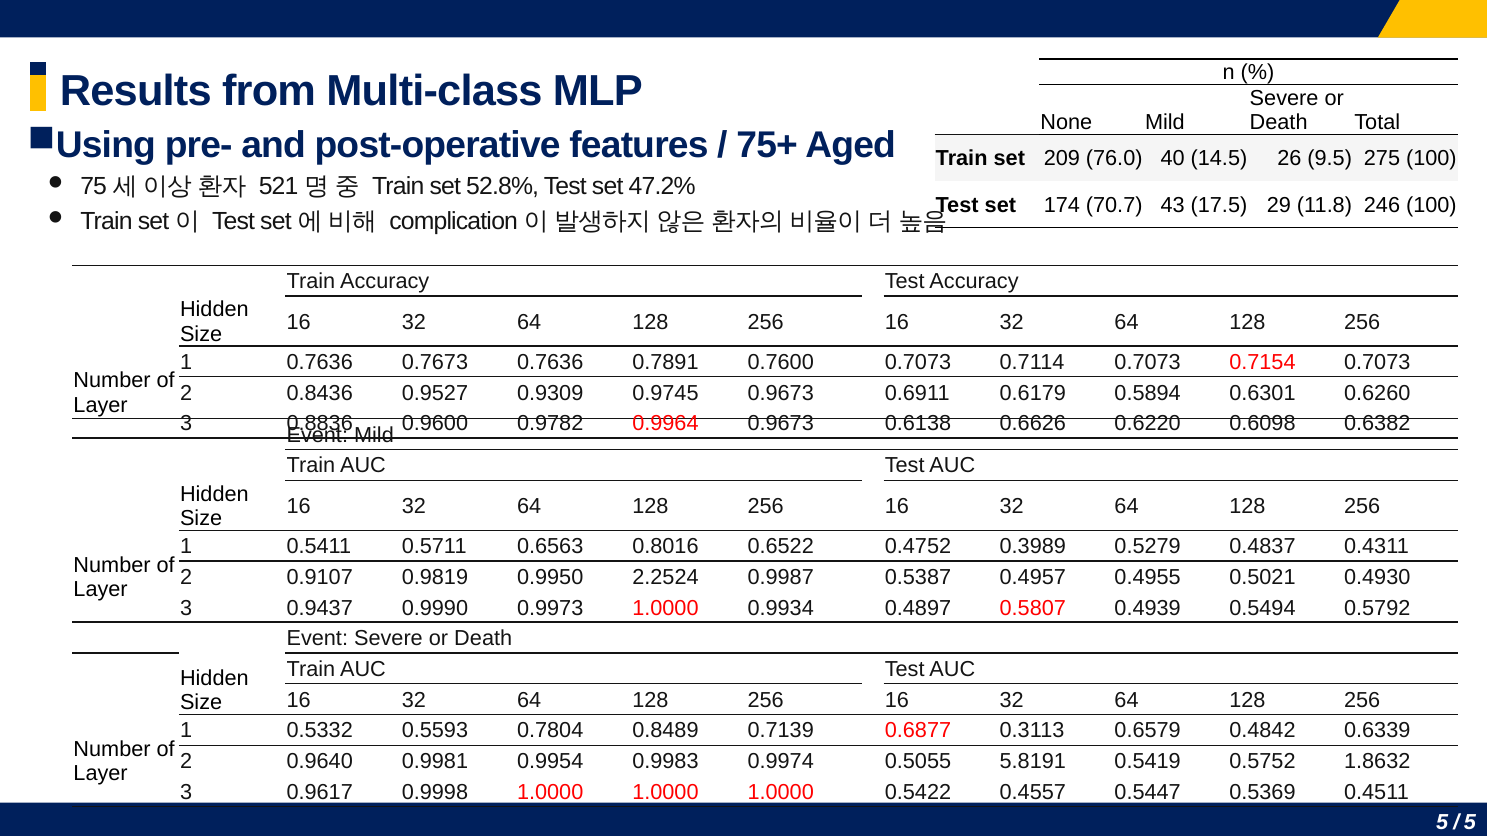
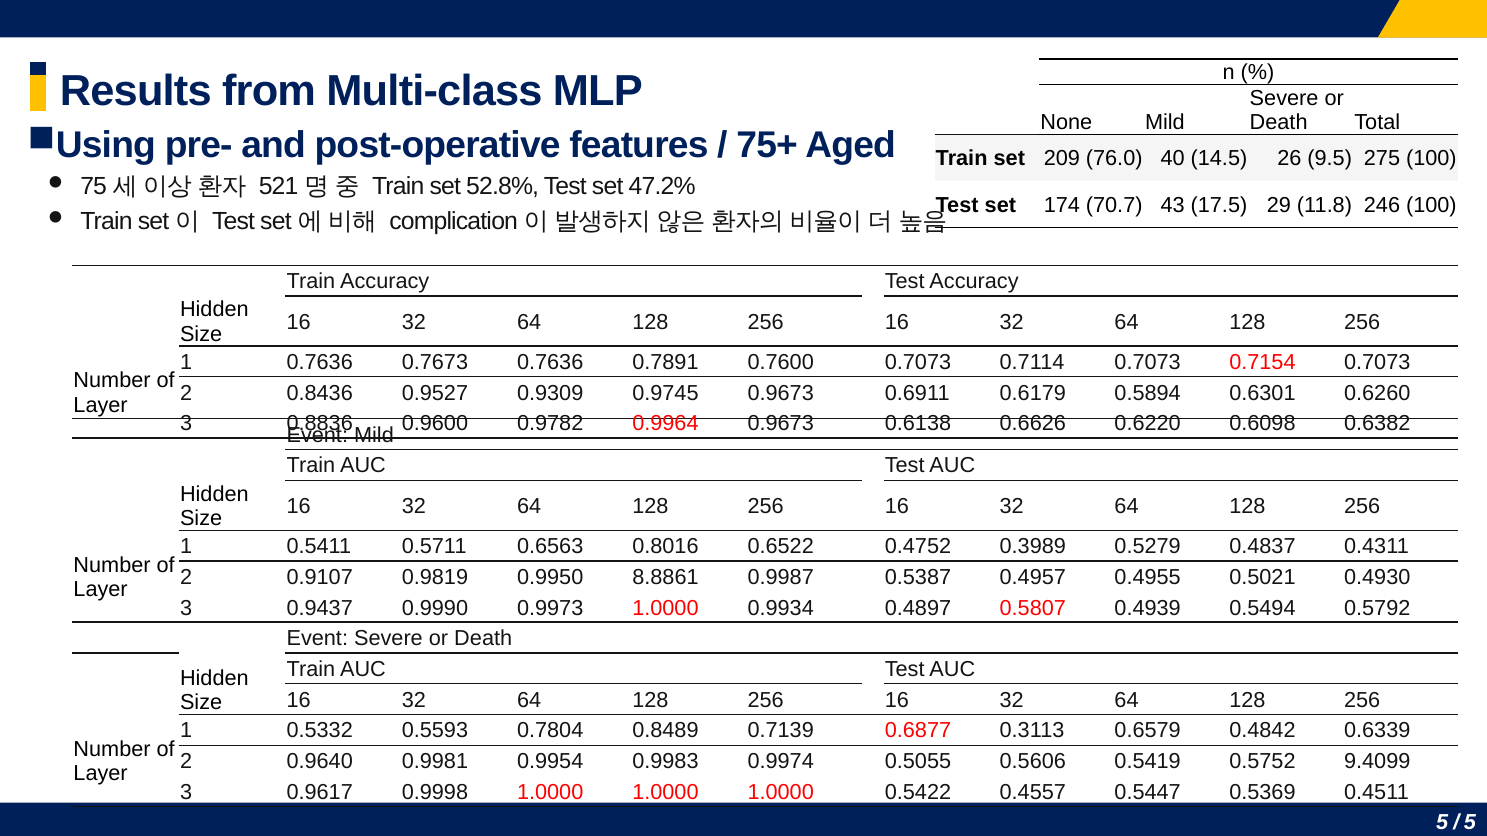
2.2524: 2.2524 -> 8.8861
5.8191: 5.8191 -> 0.5606
1.8632: 1.8632 -> 9.4099
